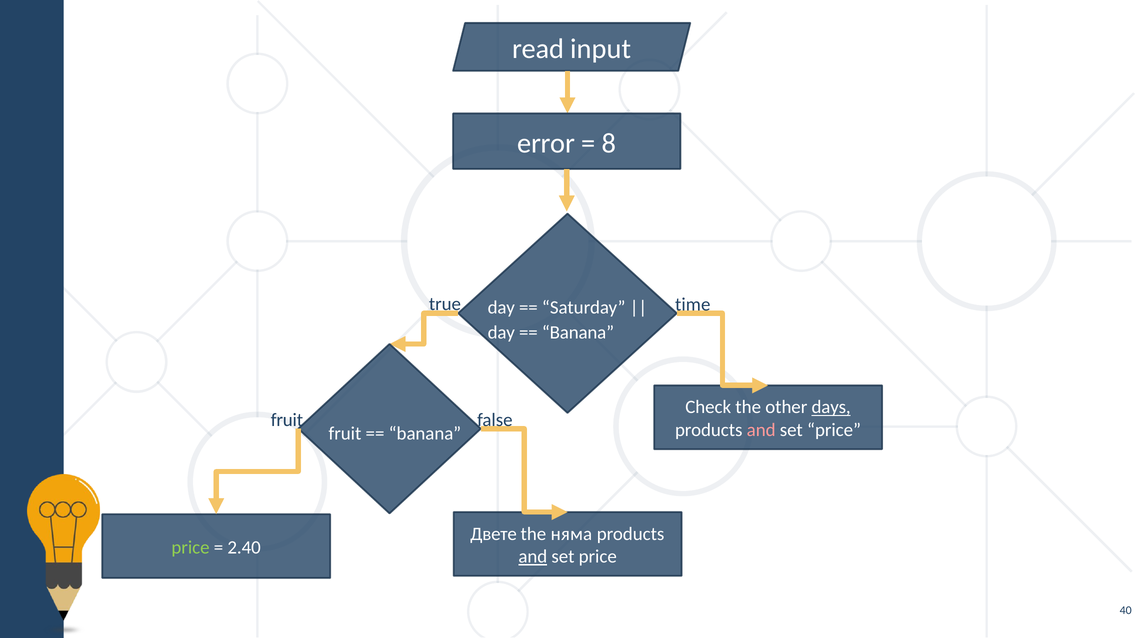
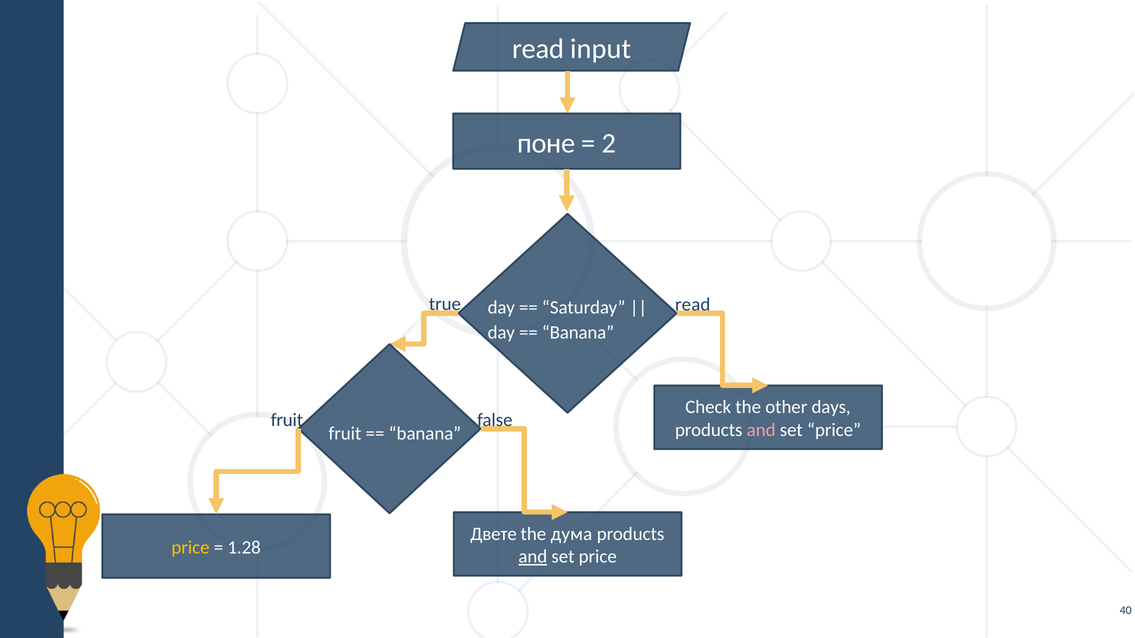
error: error -> поне
8: 8 -> 2
true time: time -> read
days underline: present -> none
няма: няма -> дума
price at (191, 548) colour: light green -> yellow
2.40: 2.40 -> 1.28
